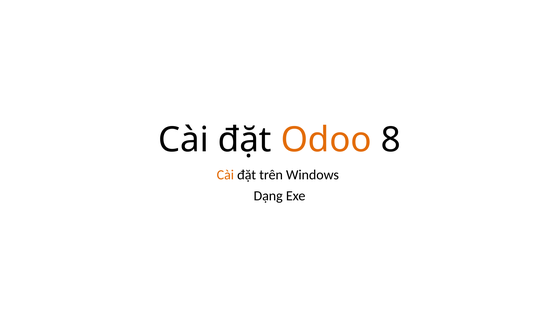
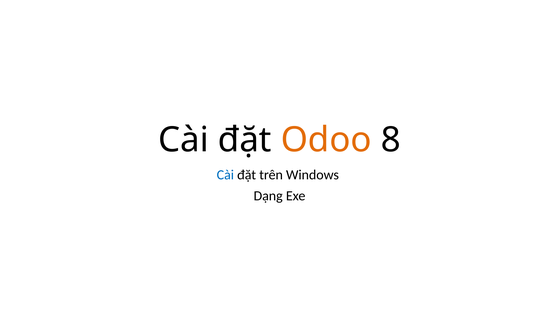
Cài at (225, 175) colour: orange -> blue
